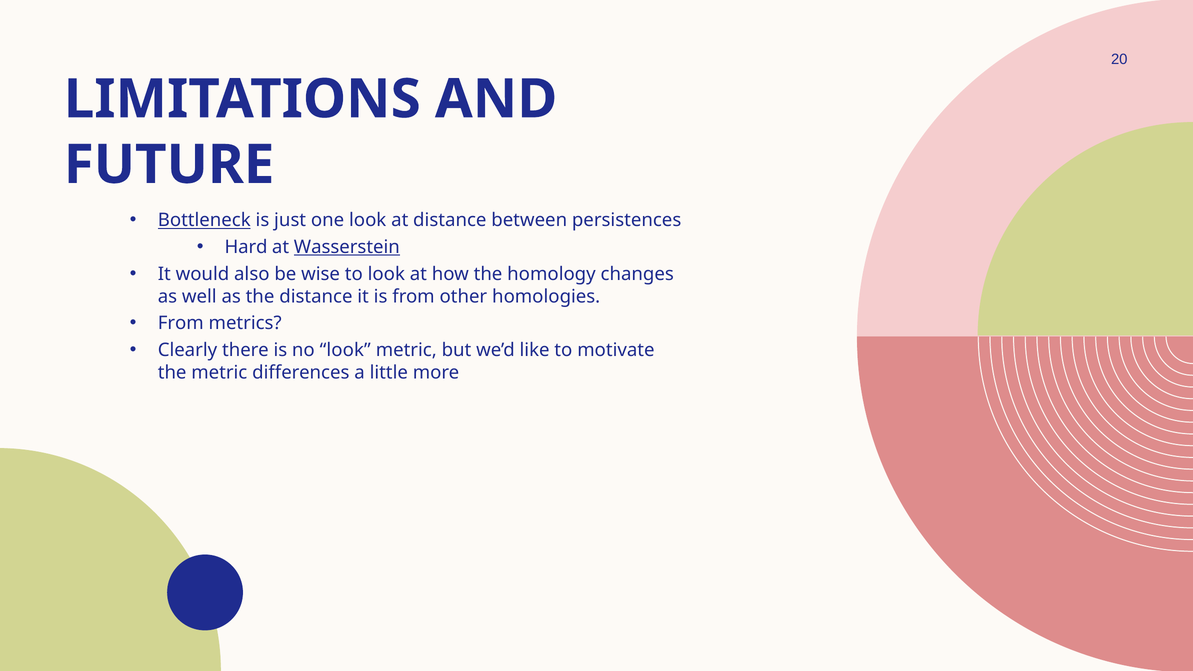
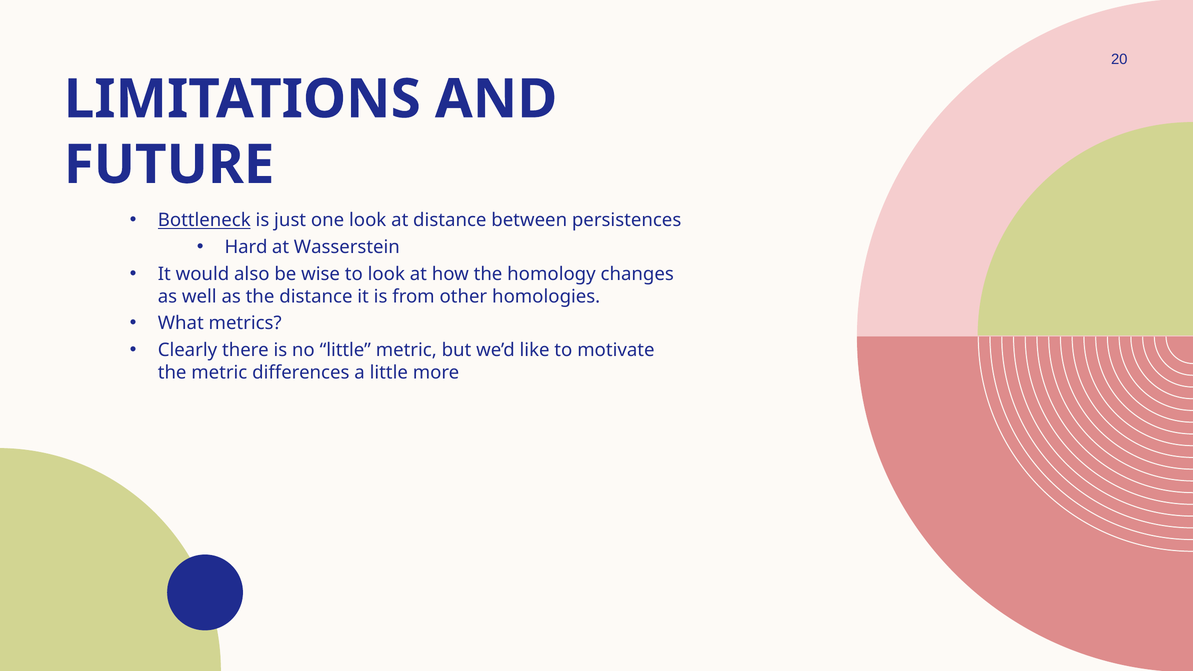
Wasserstein underline: present -> none
From at (181, 323): From -> What
no look: look -> little
